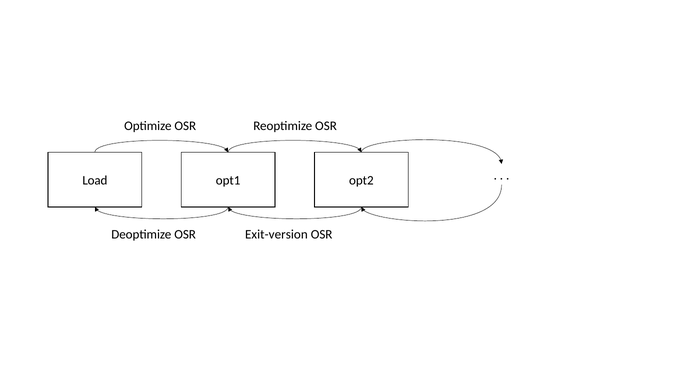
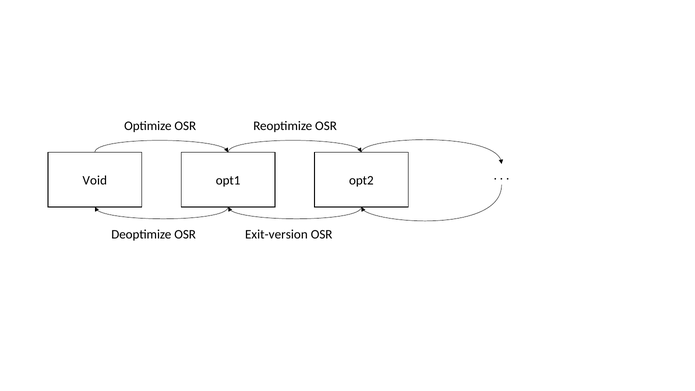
Load: Load -> Void
